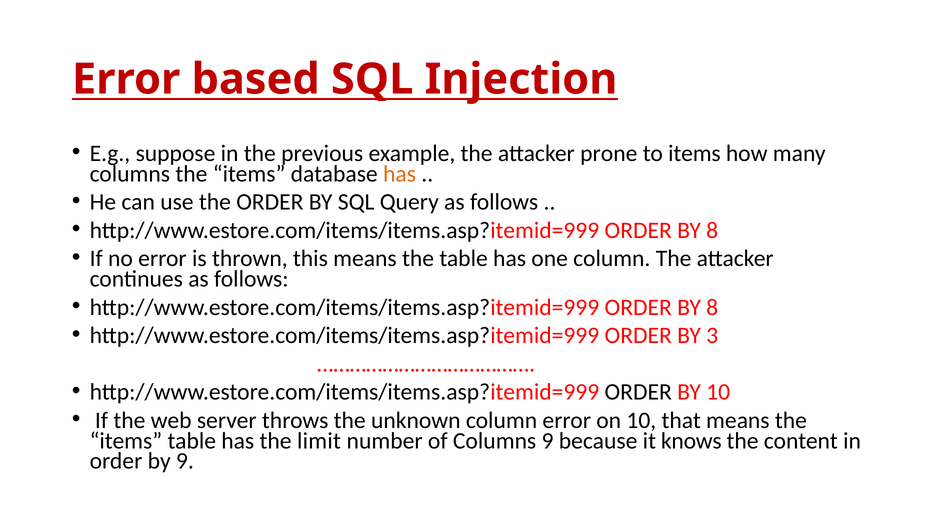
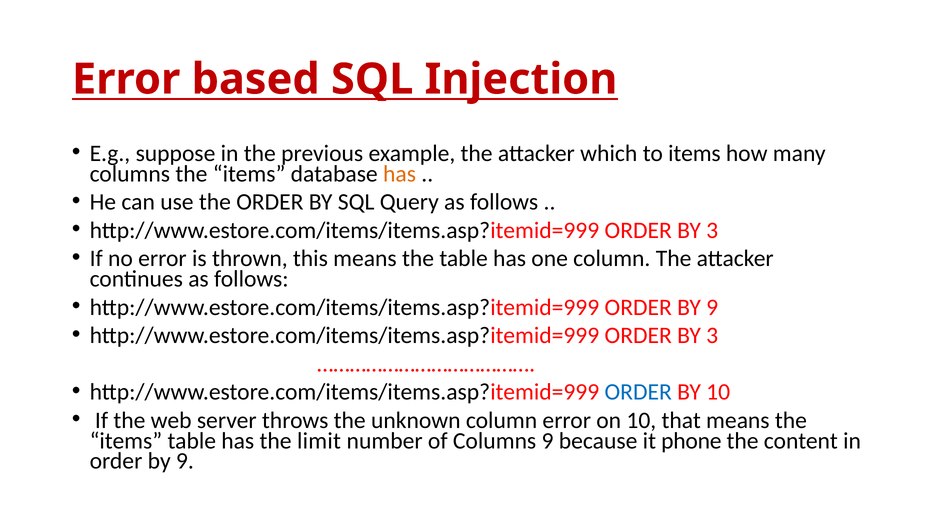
prone: prone -> which
8 at (712, 230): 8 -> 3
8 at (712, 307): 8 -> 9
ORDER at (638, 392) colour: black -> blue
knows: knows -> phone
